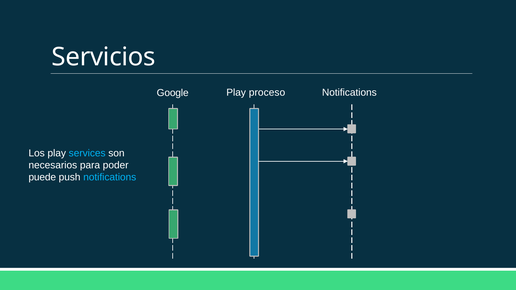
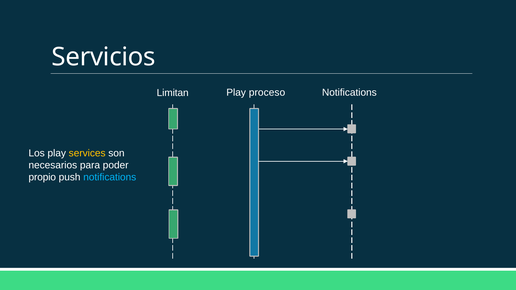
Google: Google -> Limitan
services colour: light blue -> yellow
puede: puede -> propio
